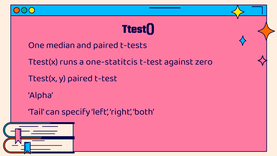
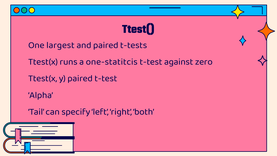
median: median -> largest
